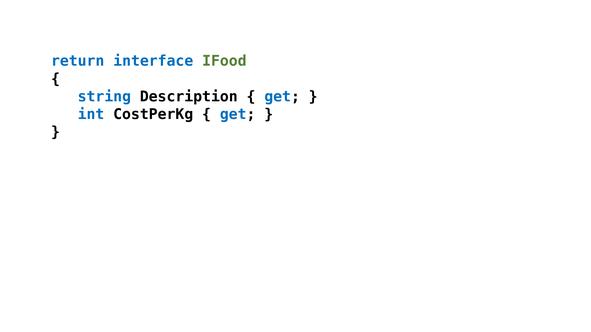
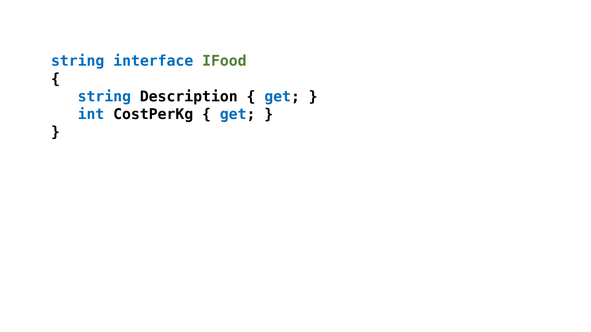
return at (78, 61): return -> string
